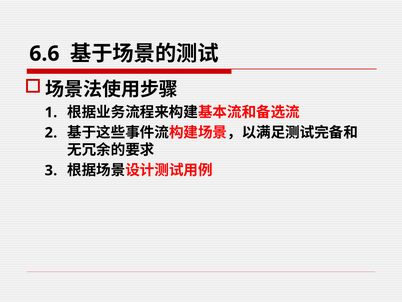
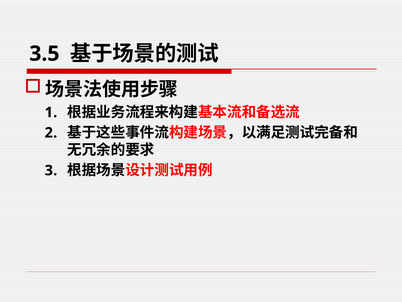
6.6: 6.6 -> 3.5
